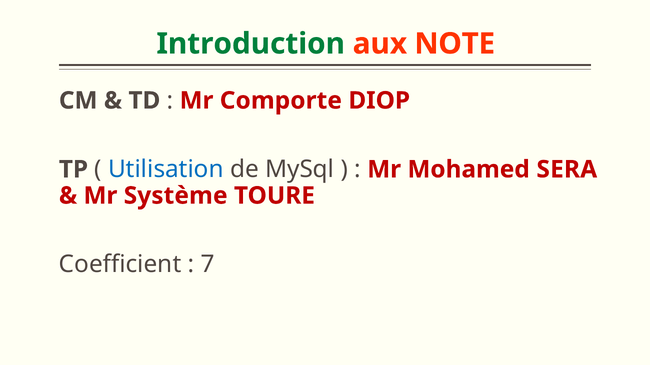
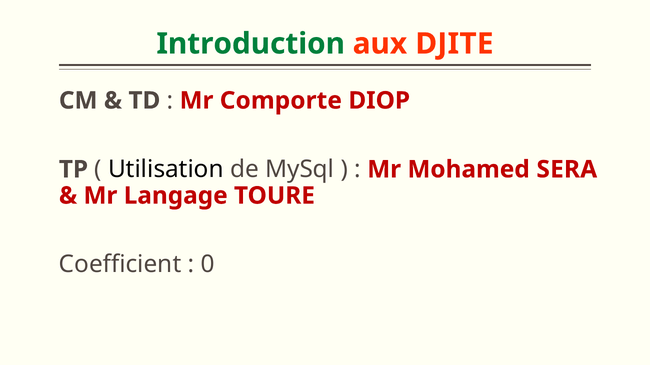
NOTE: NOTE -> DJITE
Utilisation colour: blue -> black
Système: Système -> Langage
7: 7 -> 0
